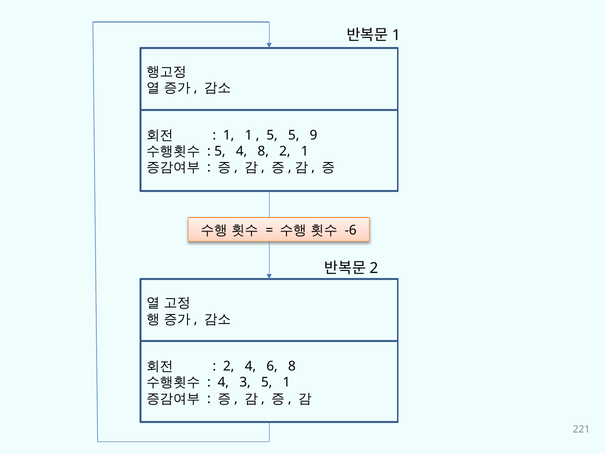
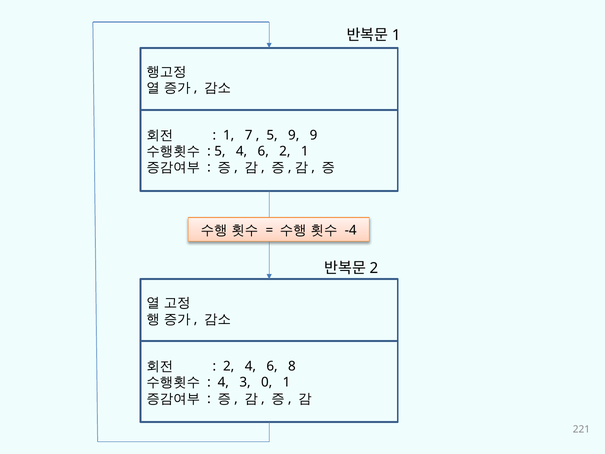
1 1: 1 -> 7
5 5: 5 -> 9
5 4 8: 8 -> 6
-6: -6 -> -4
3 5: 5 -> 0
